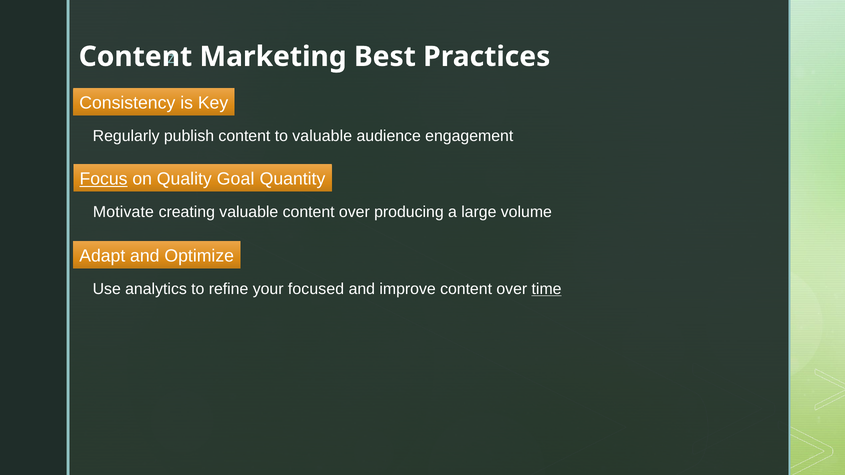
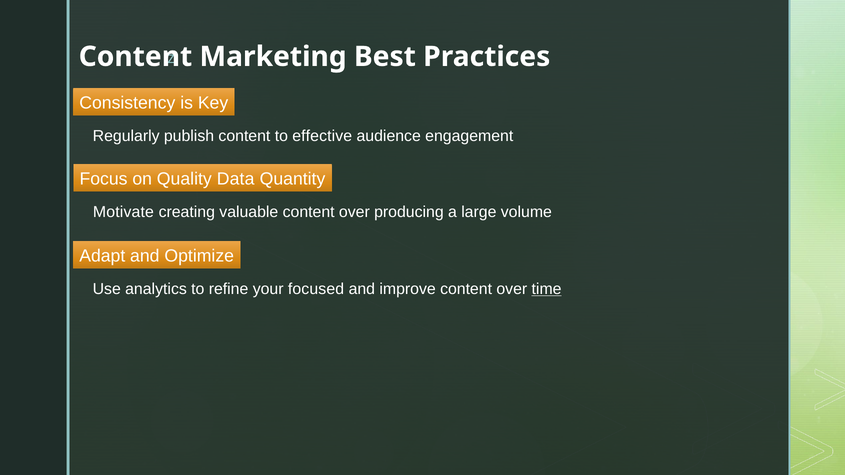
to valuable: valuable -> effective
Focus underline: present -> none
Goal: Goal -> Data
